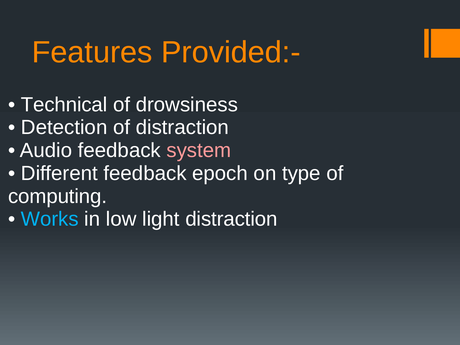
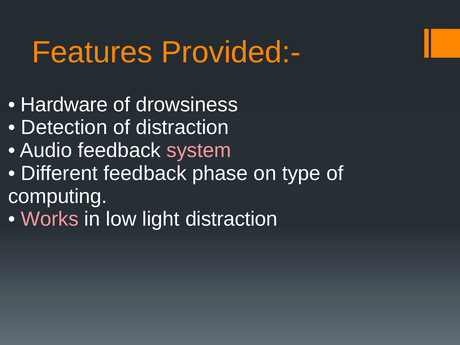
Technical: Technical -> Hardware
epoch: epoch -> phase
Works colour: light blue -> pink
